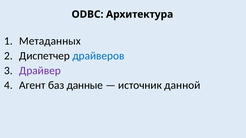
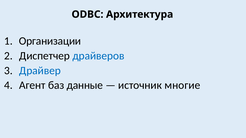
Метаданных: Метаданных -> Организации
Драйвер colour: purple -> blue
данной: данной -> многие
